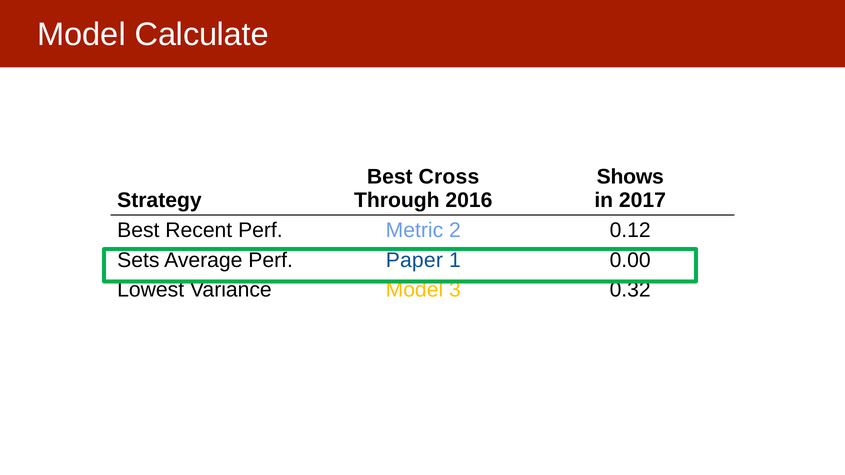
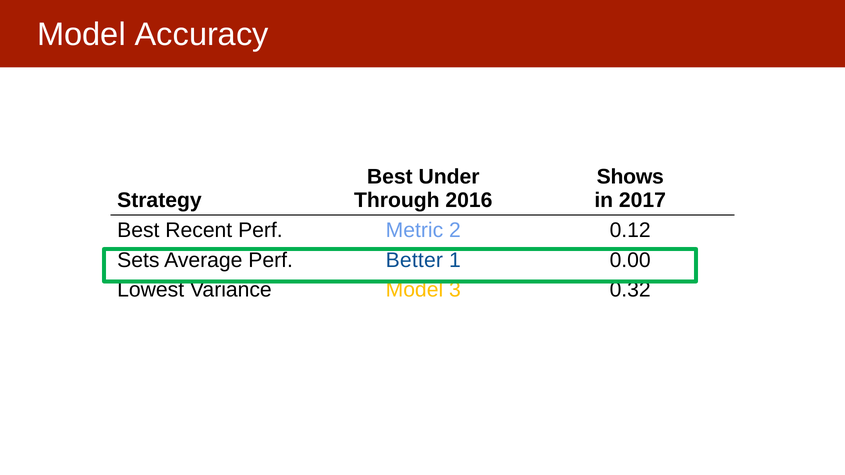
Calculate: Calculate -> Accuracy
Cross: Cross -> Under
Paper: Paper -> Better
